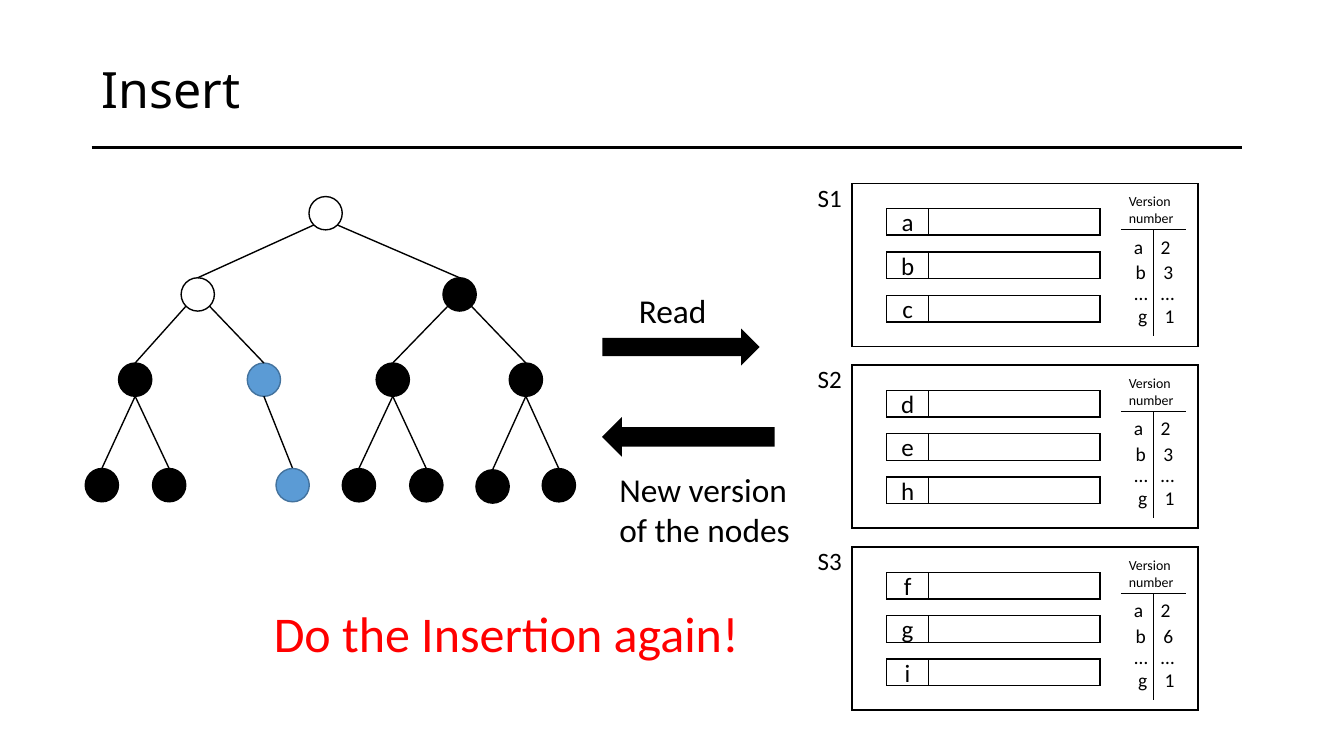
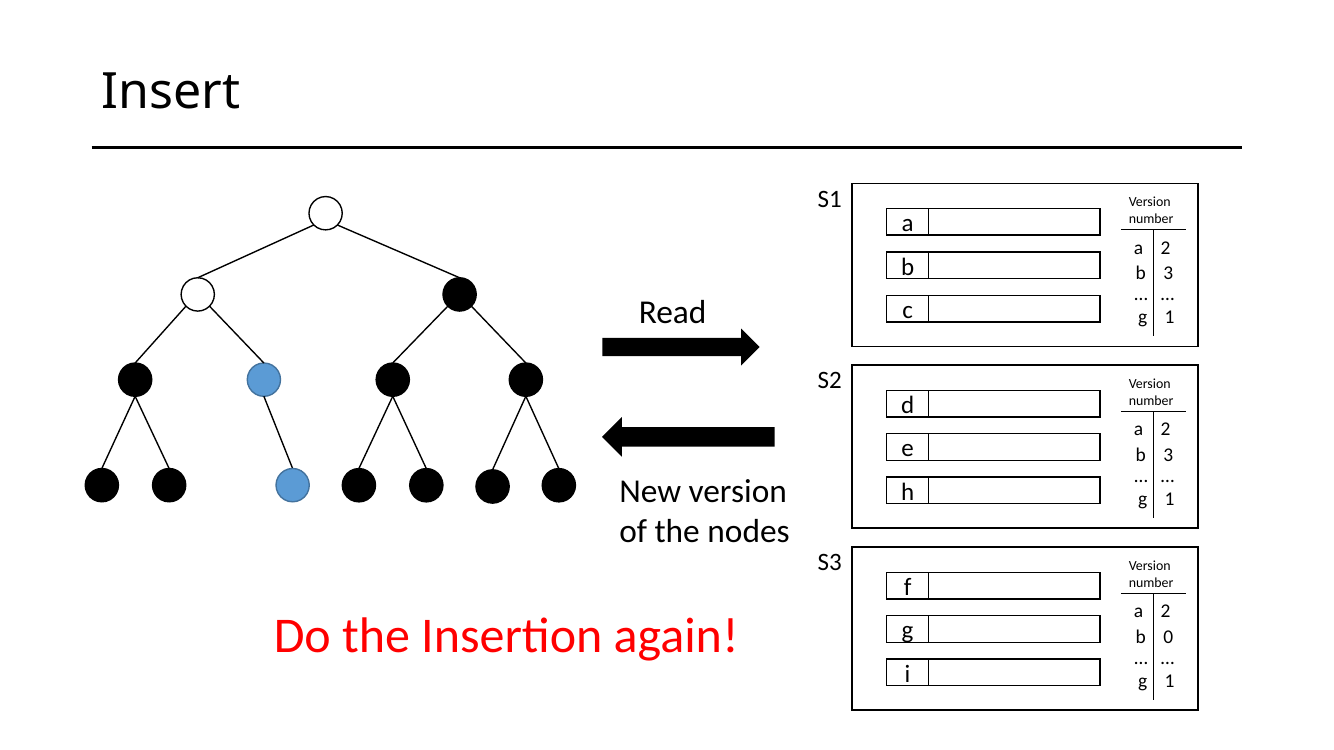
6: 6 -> 0
